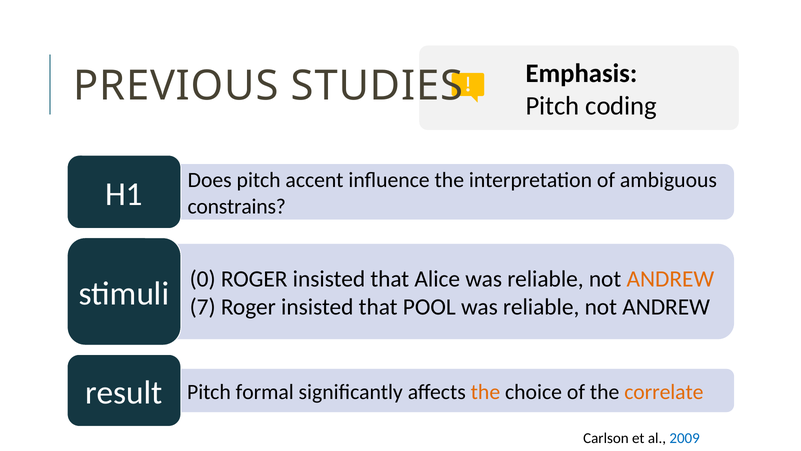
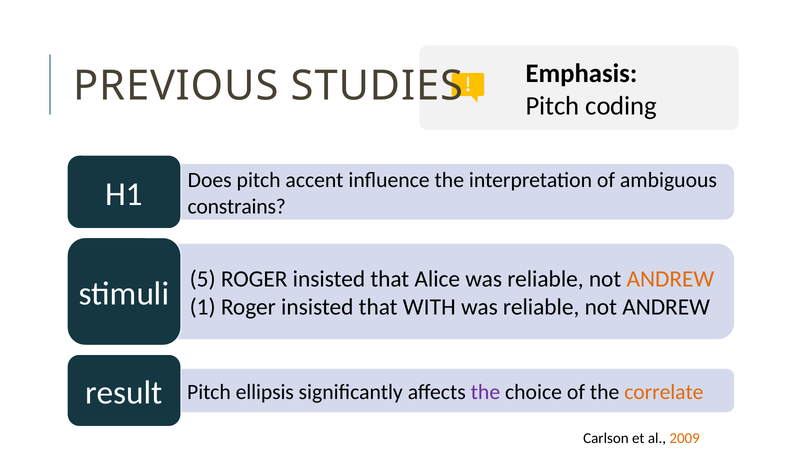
0: 0 -> 5
7: 7 -> 1
POOL: POOL -> WITH
formal: formal -> ellipsis
the at (485, 392) colour: orange -> purple
2009 colour: blue -> orange
